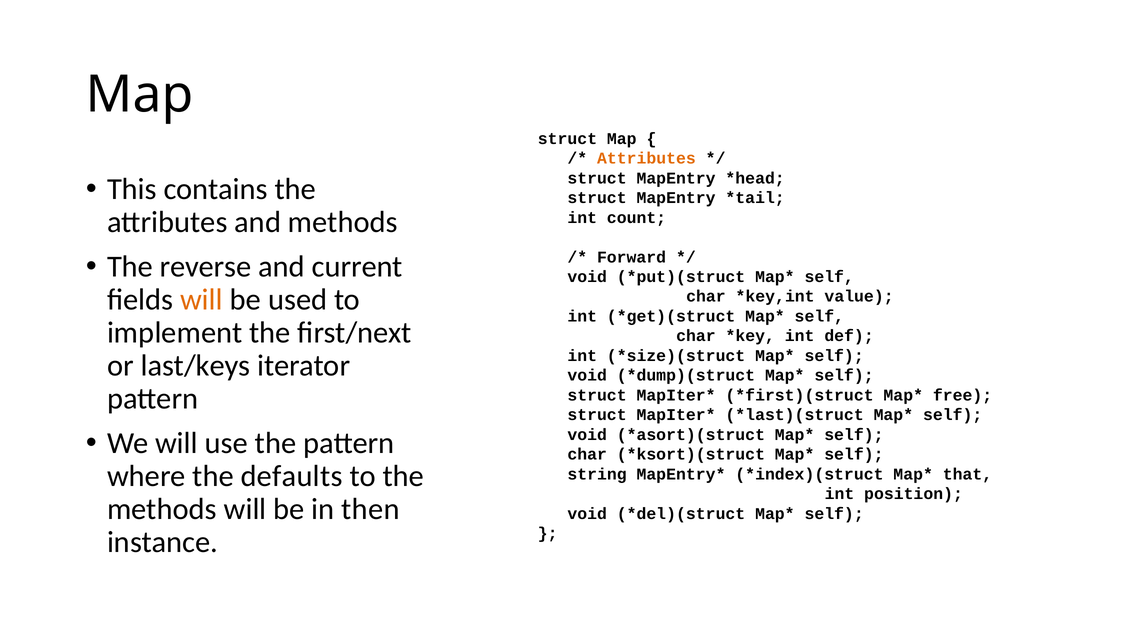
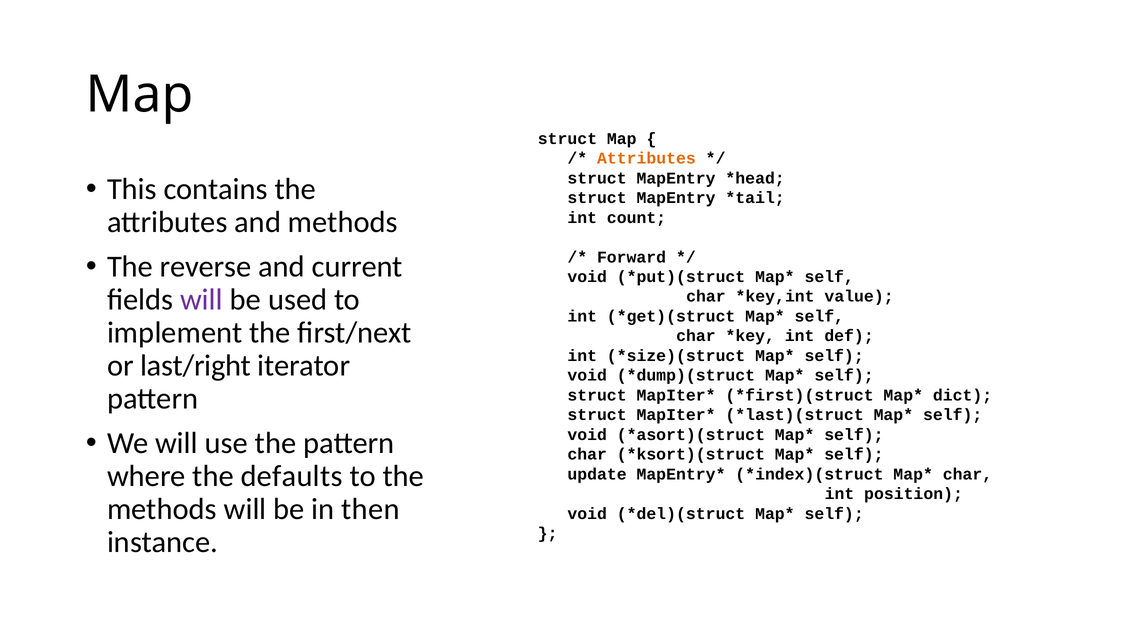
will at (202, 300) colour: orange -> purple
last/keys: last/keys -> last/right
free: free -> dict
string: string -> update
that at (968, 474): that -> char
